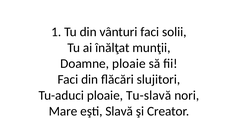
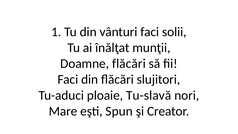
Doamne ploaie: ploaie -> flăcări
Slavă: Slavă -> Spun
